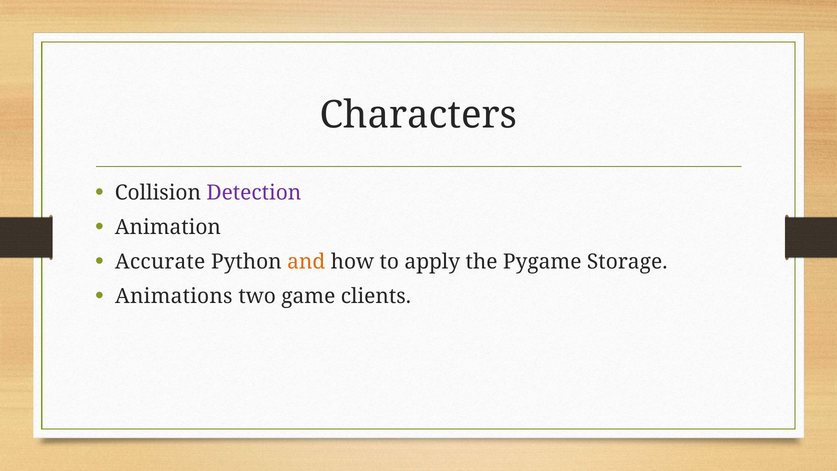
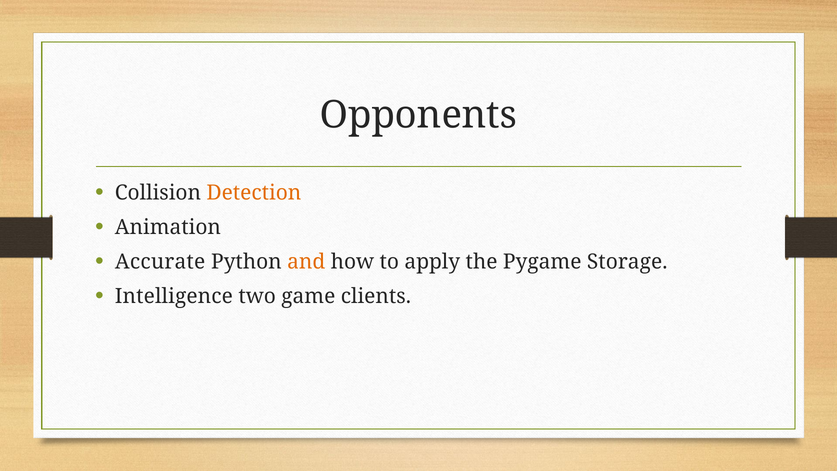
Characters: Characters -> Opponents
Detection colour: purple -> orange
Animations: Animations -> Intelligence
